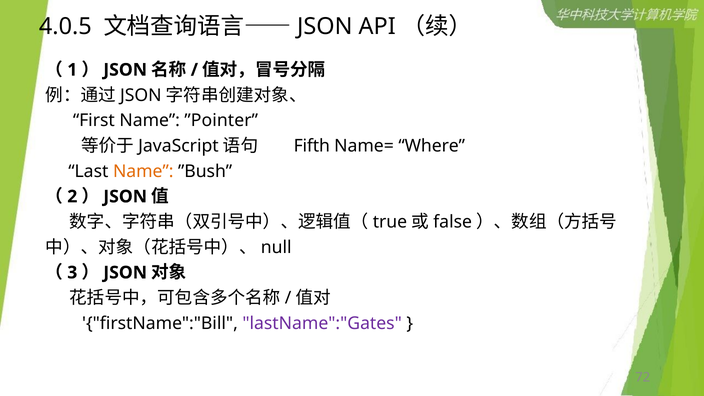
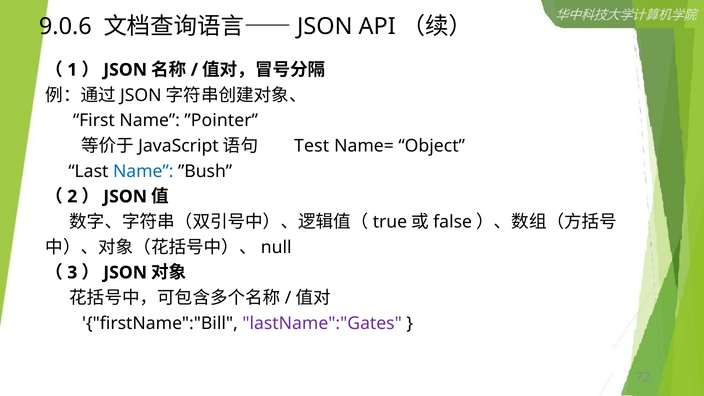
4.0.5: 4.0.5 -> 9.0.6
Fifth: Fifth -> Test
Where: Where -> Object
Name at (143, 171) colour: orange -> blue
